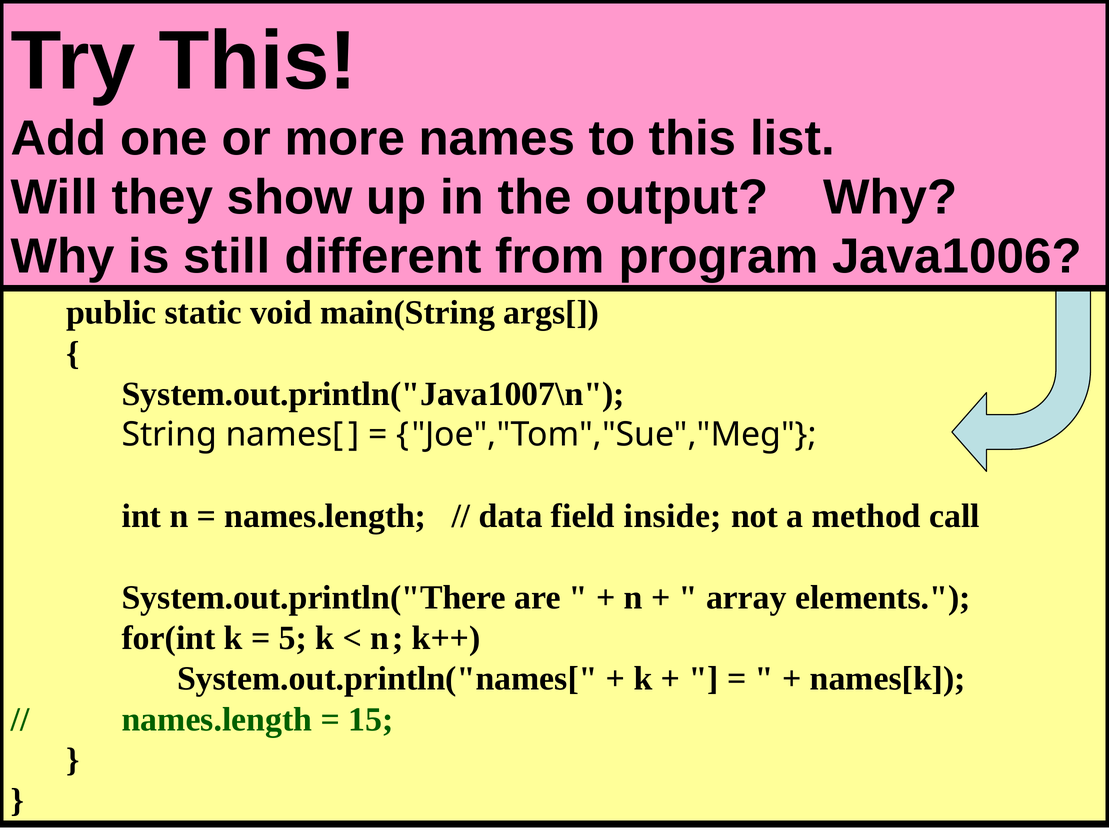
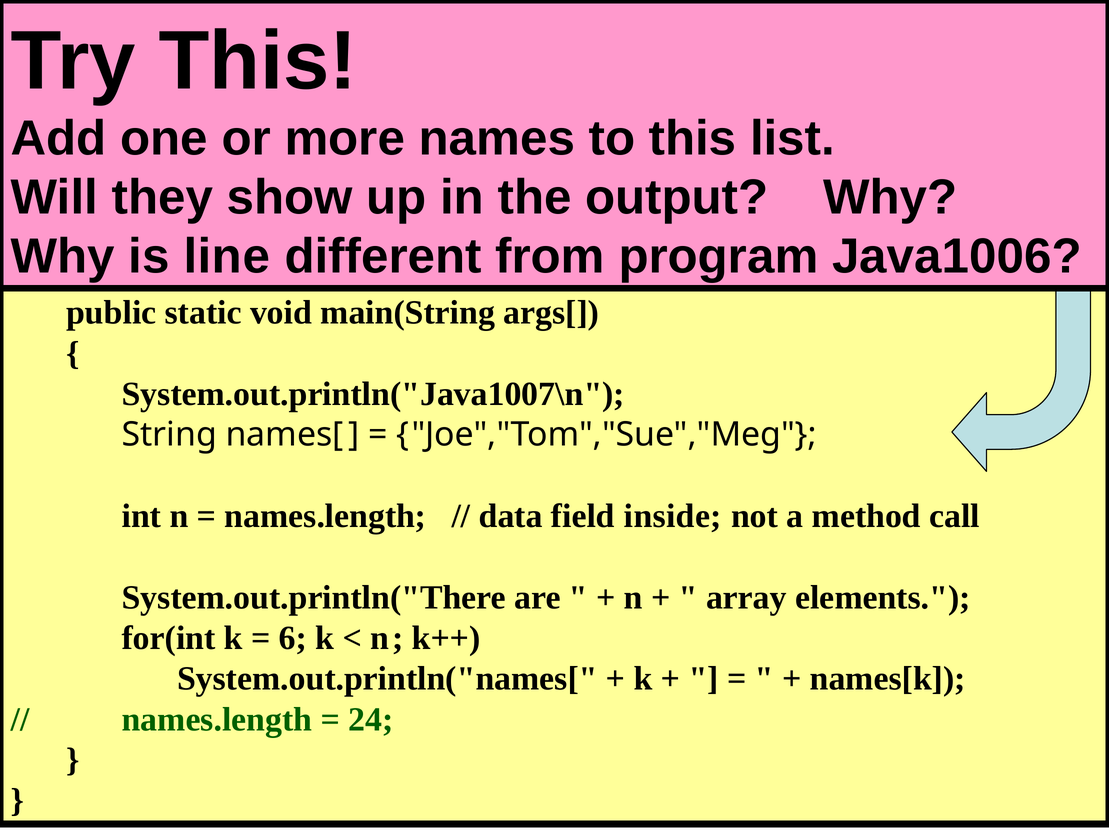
is still: still -> line
5: 5 -> 6
15: 15 -> 24
